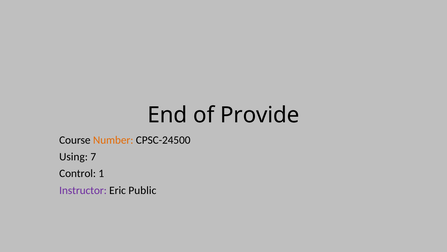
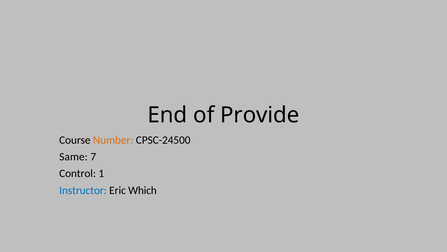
Using: Using -> Same
Instructor colour: purple -> blue
Public: Public -> Which
